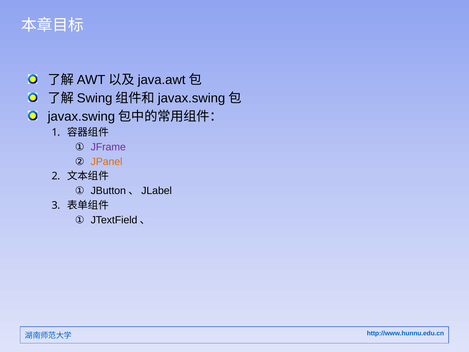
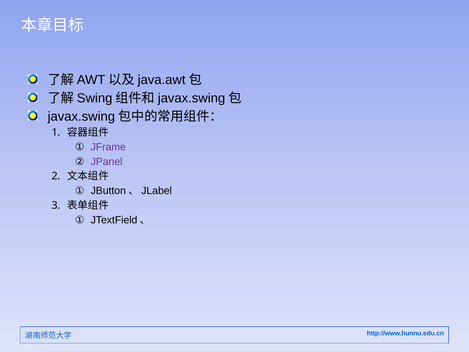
JPanel colour: orange -> purple
